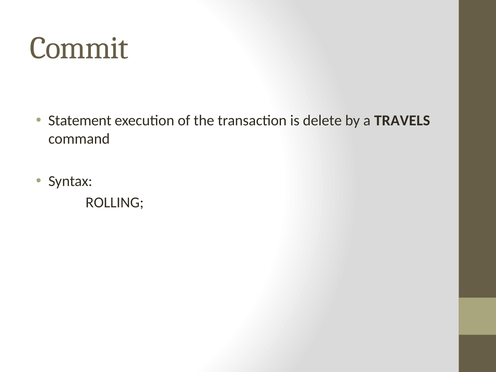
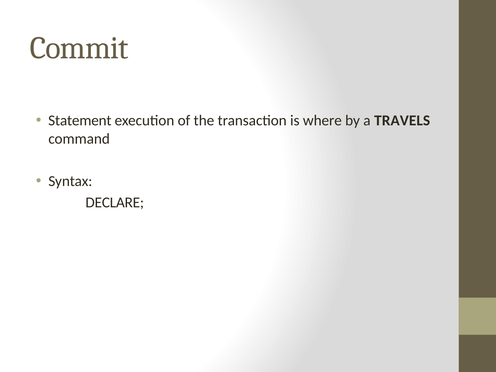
delete: delete -> where
ROLLING: ROLLING -> DECLARE
